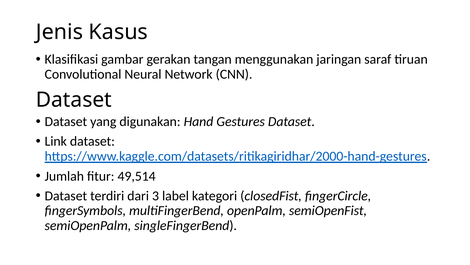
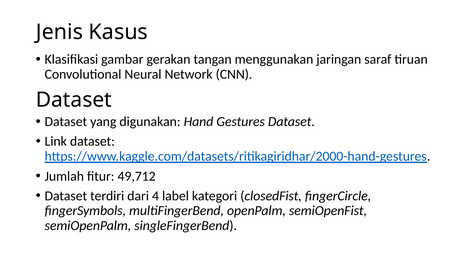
49,514: 49,514 -> 49,712
3: 3 -> 4
